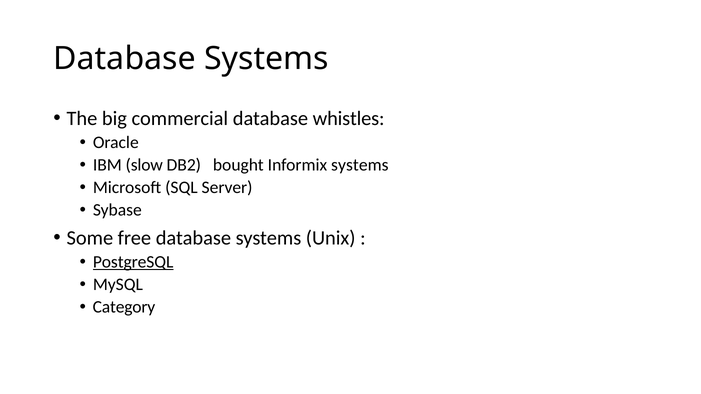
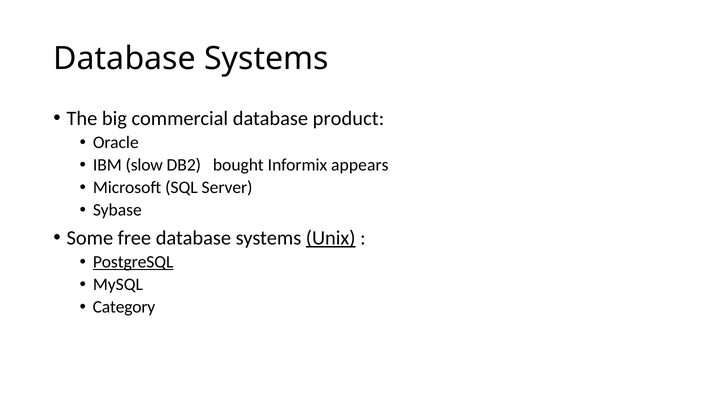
whistles: whistles -> product
Informix systems: systems -> appears
Unix underline: none -> present
